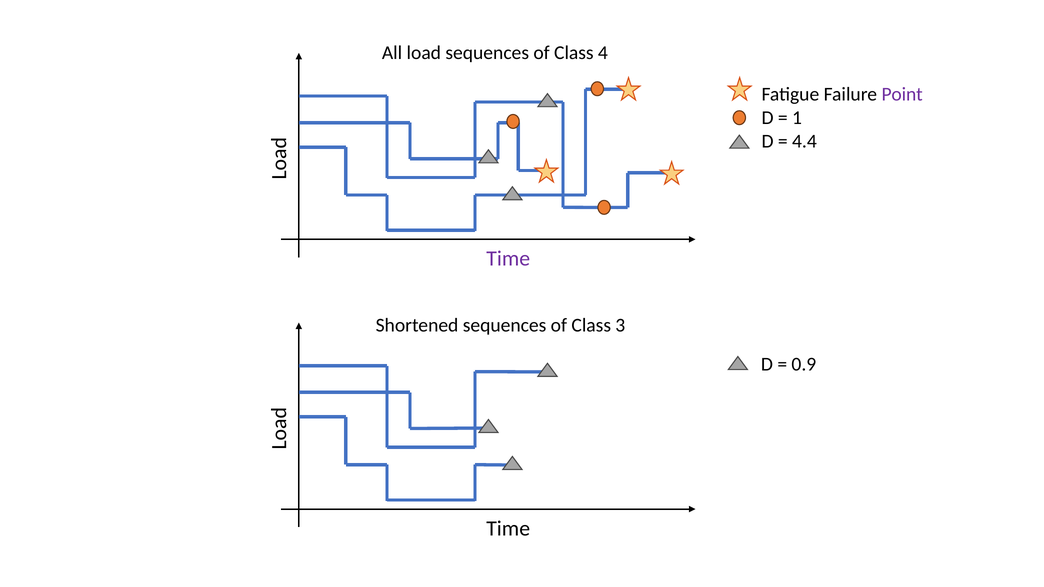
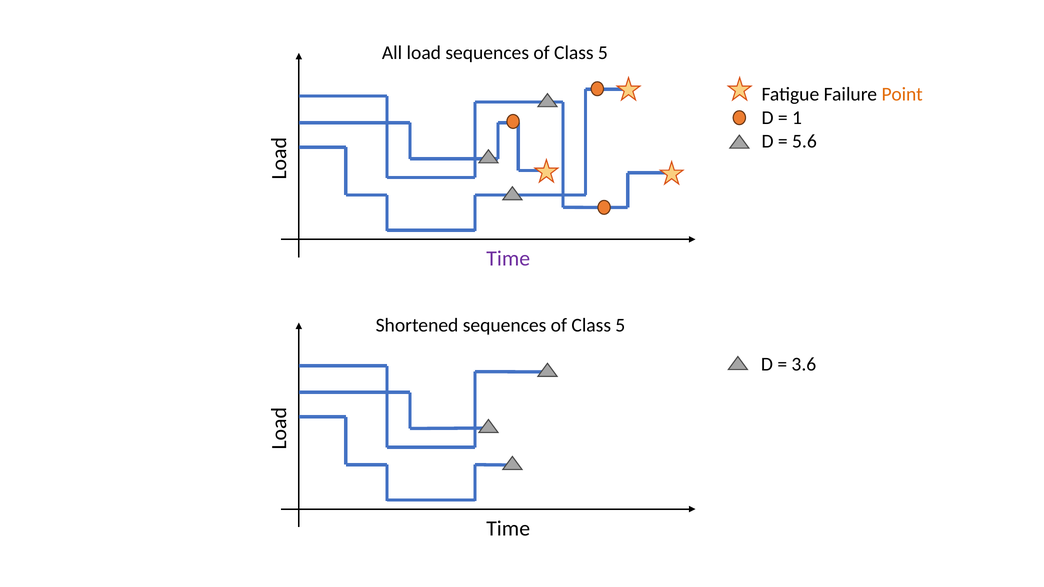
4 at (603, 53): 4 -> 5
Point colour: purple -> orange
4.4: 4.4 -> 5.6
3 at (620, 325): 3 -> 5
0.9: 0.9 -> 3.6
